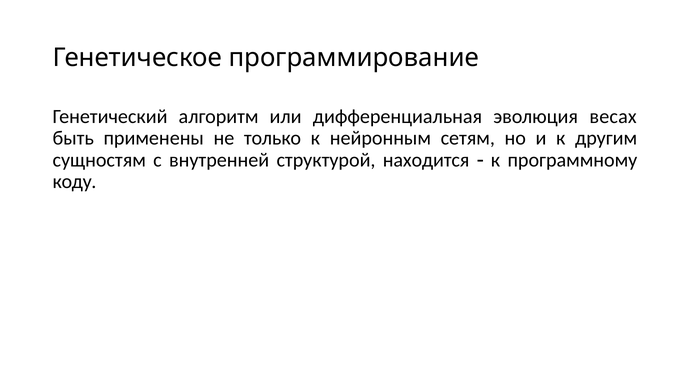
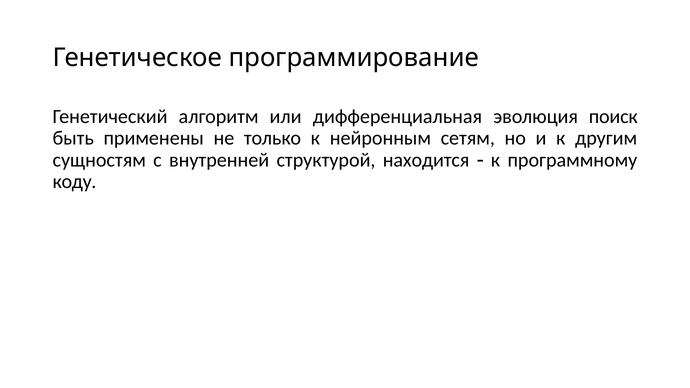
весах: весах -> поиск
